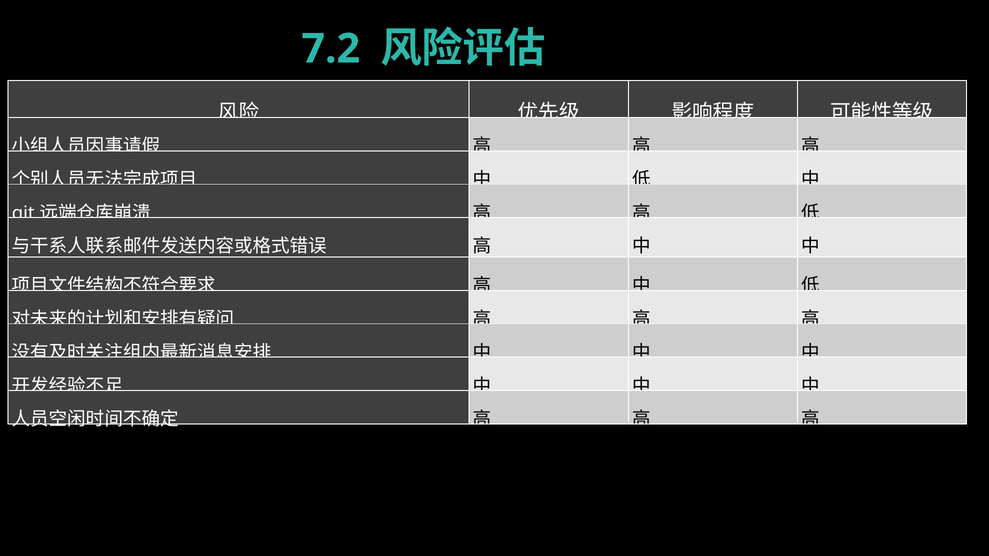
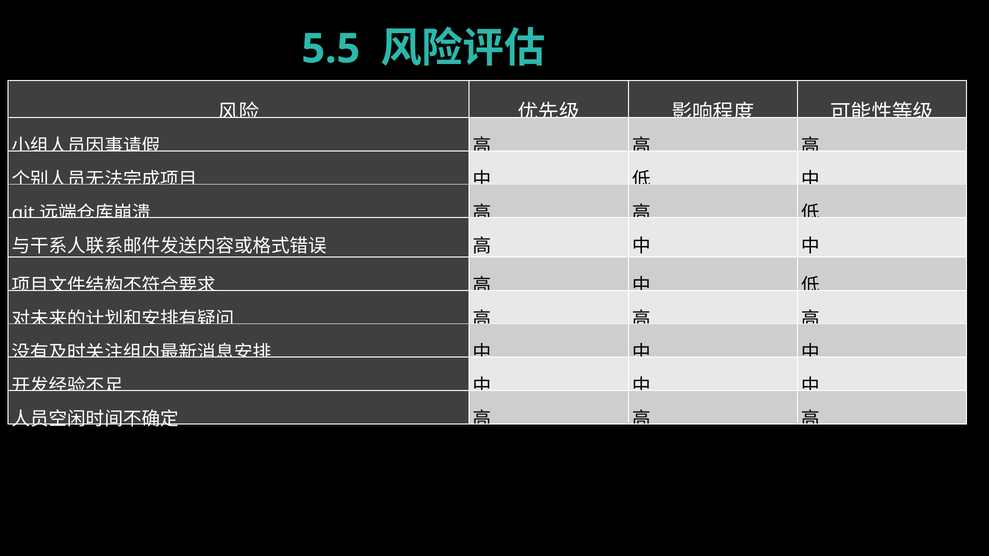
7.2: 7.2 -> 5.5
